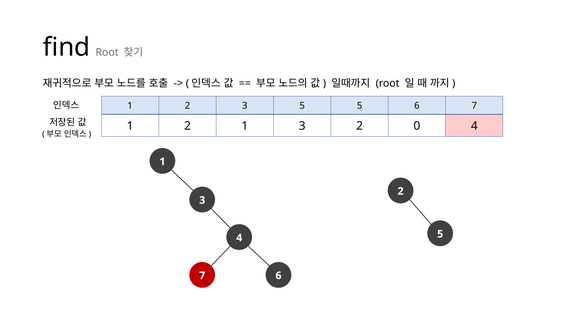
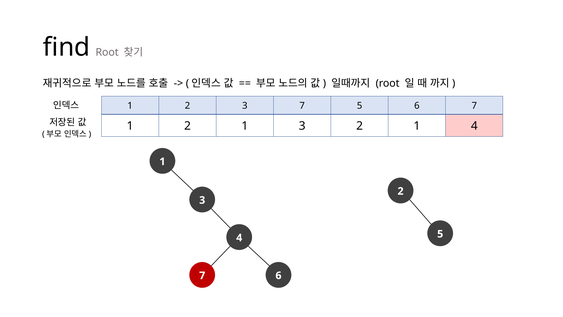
3 5: 5 -> 7
3 2 0: 0 -> 1
